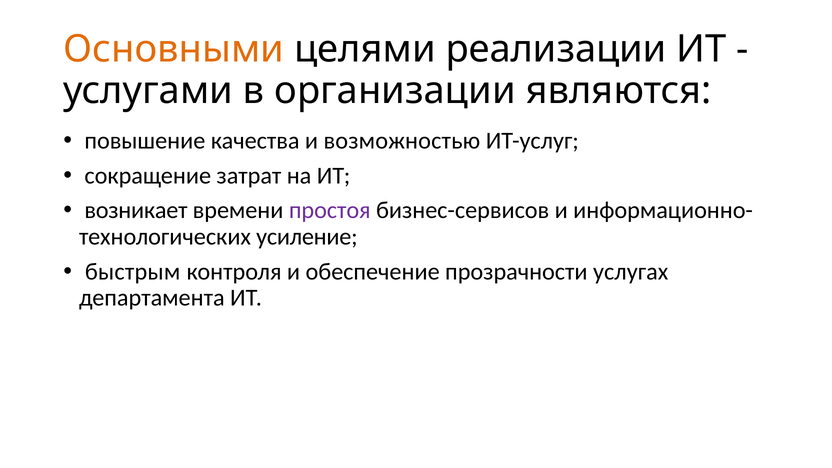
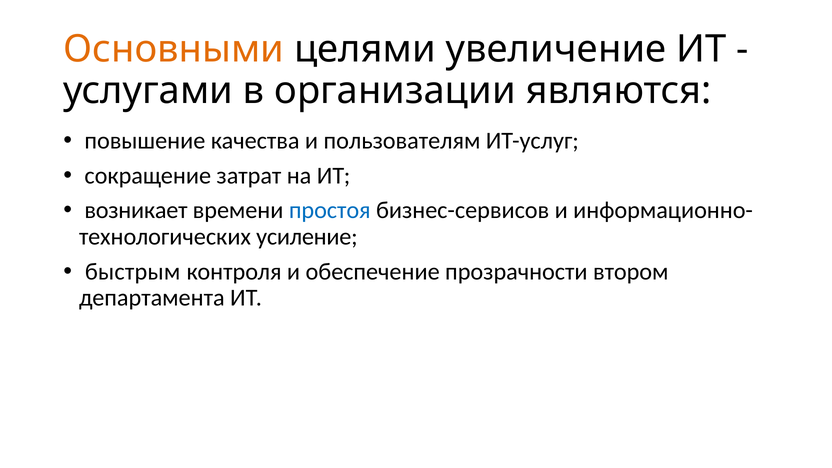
реализации: реализации -> увеличение
возможностью: возможностью -> пользователям
простоя colour: purple -> blue
услугах: услугах -> втором
